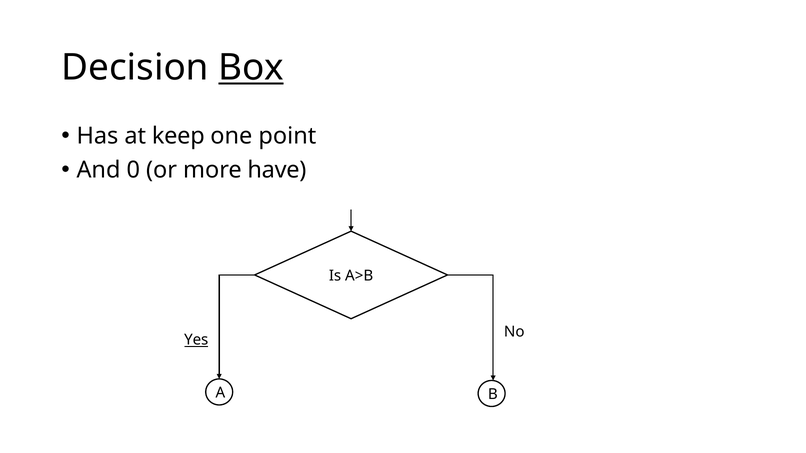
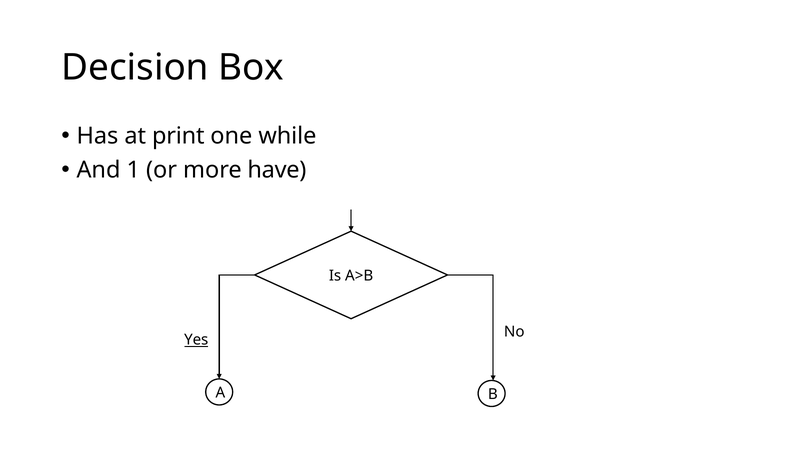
Box underline: present -> none
keep: keep -> print
point: point -> while
0: 0 -> 1
